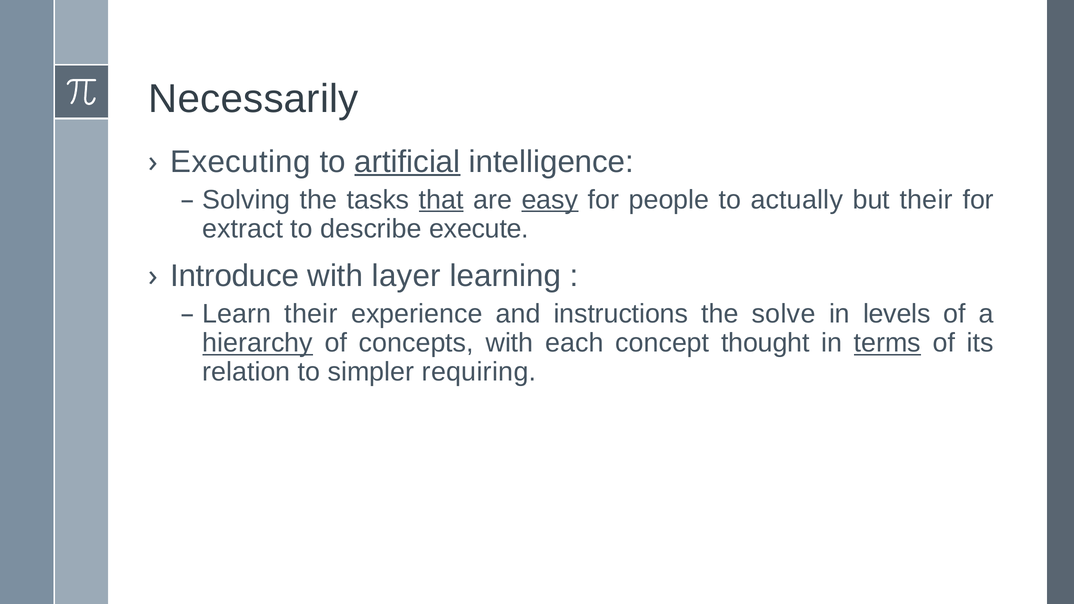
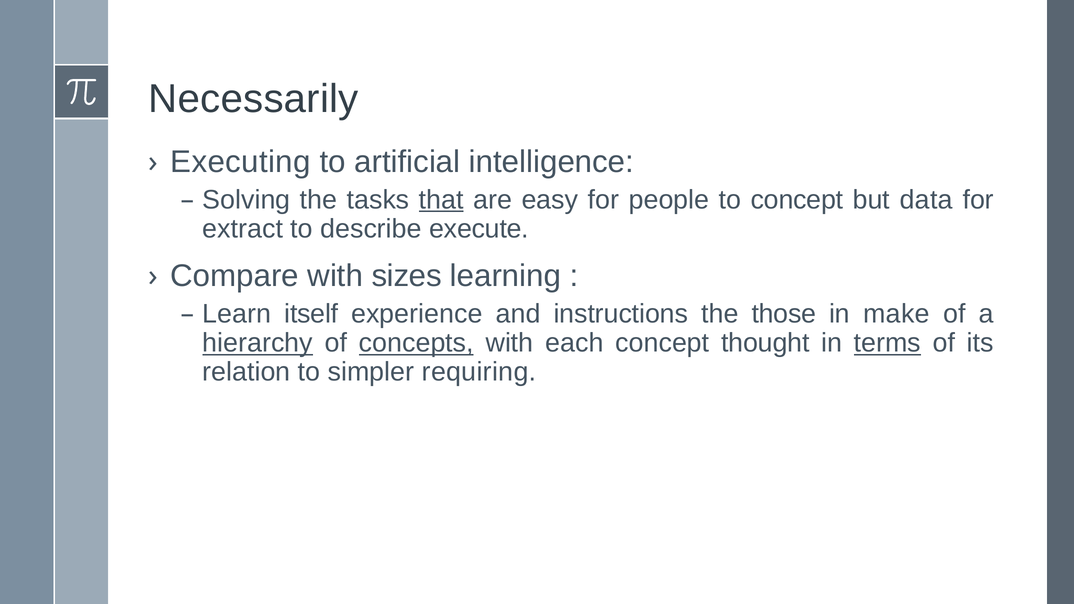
artificial underline: present -> none
easy underline: present -> none
to actually: actually -> concept
but their: their -> data
Introduce: Introduce -> Compare
layer: layer -> sizes
Learn their: their -> itself
solve: solve -> those
levels: levels -> make
concepts underline: none -> present
